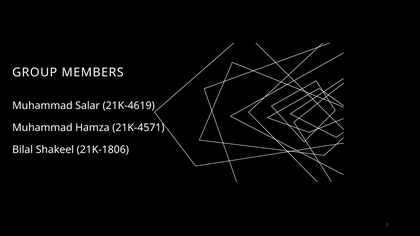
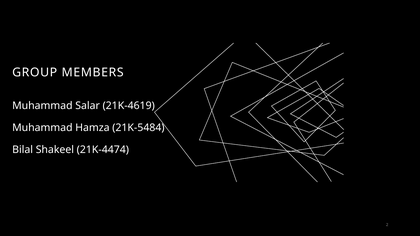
21K-4571: 21K-4571 -> 21K-5484
21K-1806: 21K-1806 -> 21K-4474
